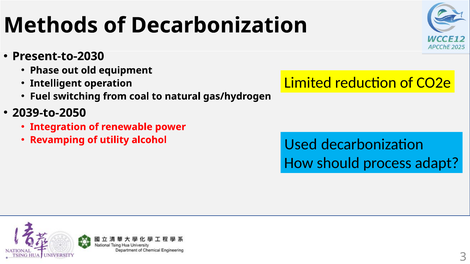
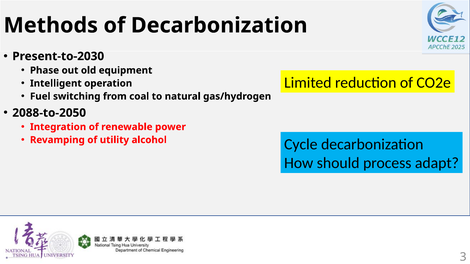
2039-to-2050: 2039-to-2050 -> 2088-to-2050
Used: Used -> Cycle
